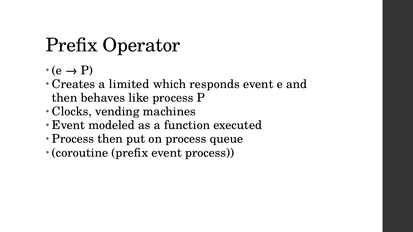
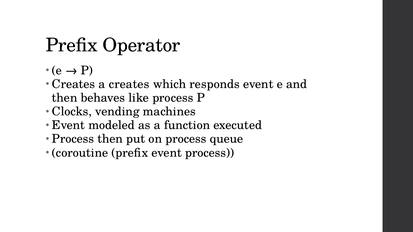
a limited: limited -> creates
